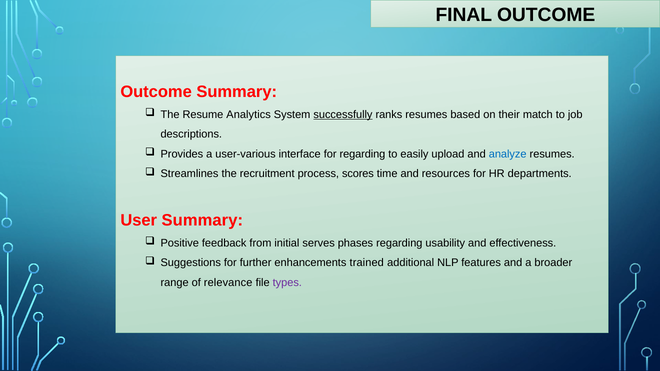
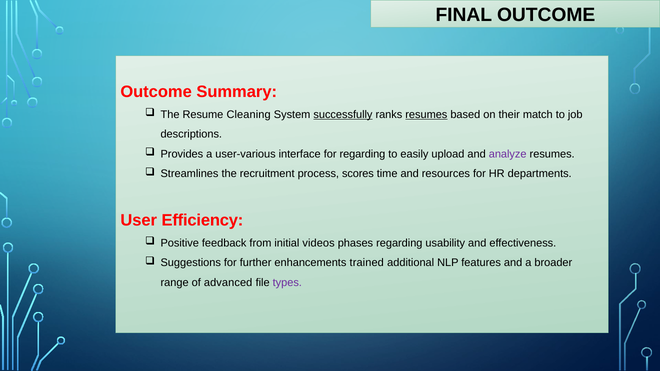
Analytics: Analytics -> Cleaning
resumes at (426, 115) underline: none -> present
analyze colour: blue -> purple
User Summary: Summary -> Efficiency
serves: serves -> videos
relevance: relevance -> advanced
